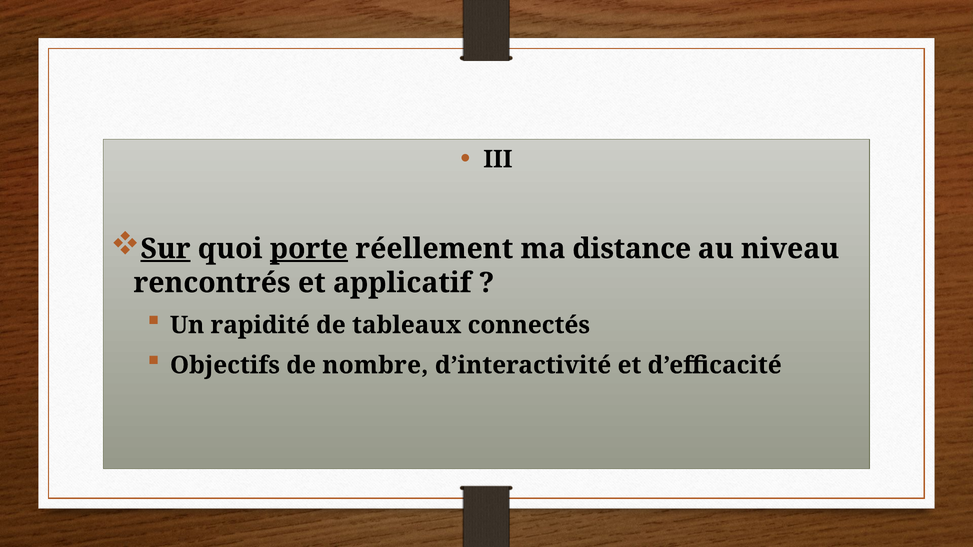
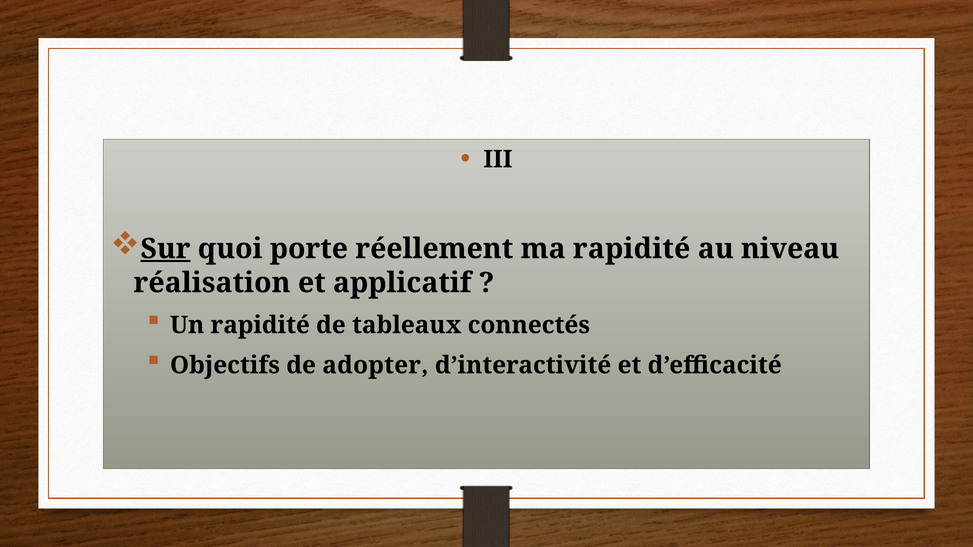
porte underline: present -> none
ma distance: distance -> rapidité
rencontrés: rencontrés -> réalisation
nombre: nombre -> adopter
